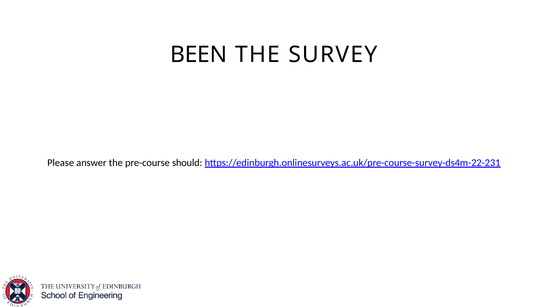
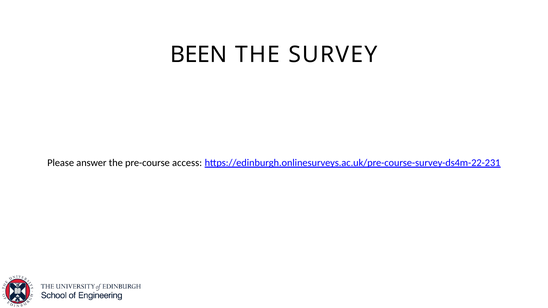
should: should -> access
